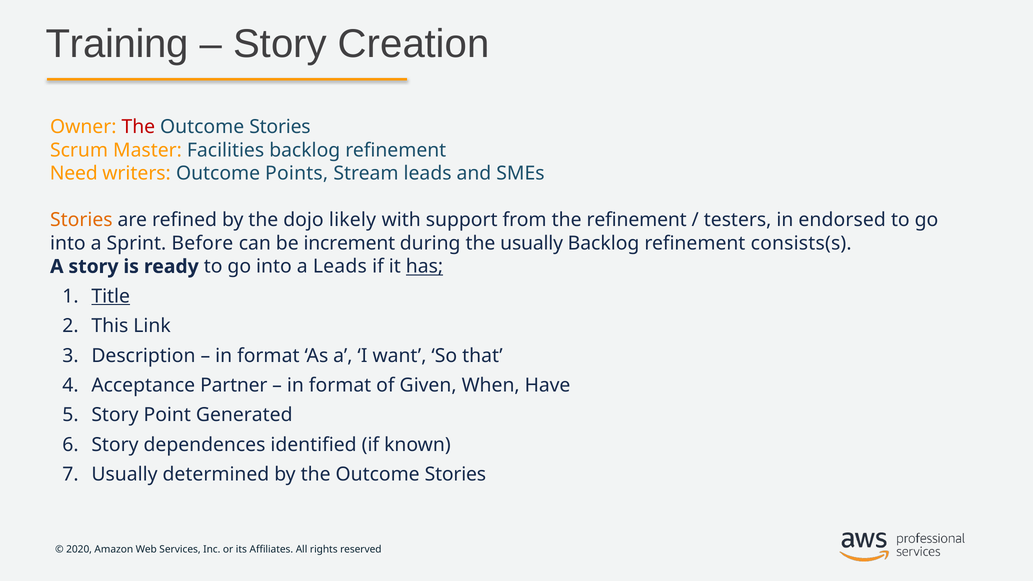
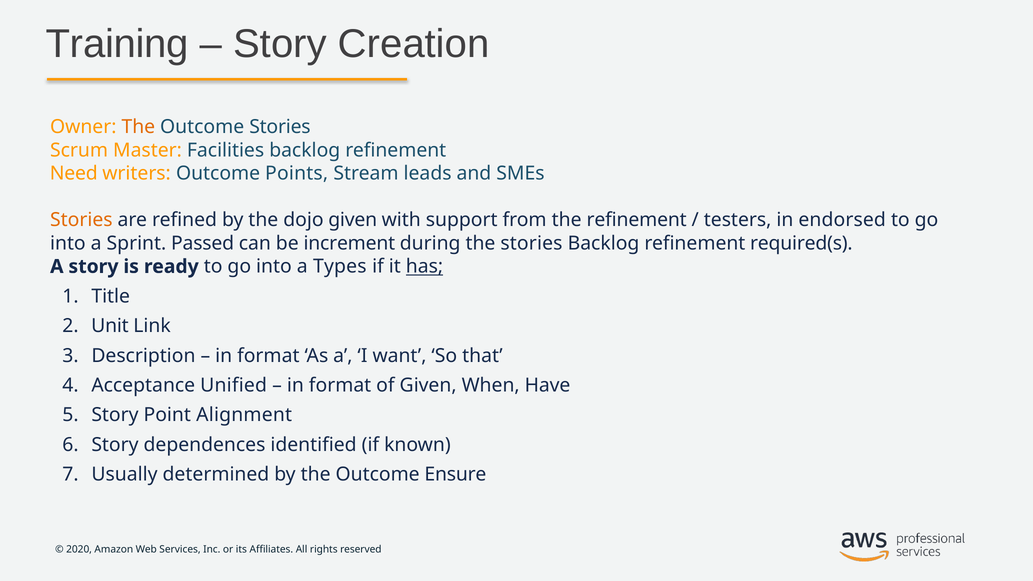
The at (138, 127) colour: red -> orange
dojo likely: likely -> given
Before: Before -> Passed
the usually: usually -> stories
consists(s: consists(s -> required(s
a Leads: Leads -> Types
Title underline: present -> none
This: This -> Unit
Partner: Partner -> Unified
Generated: Generated -> Alignment
by the Outcome Stories: Stories -> Ensure
